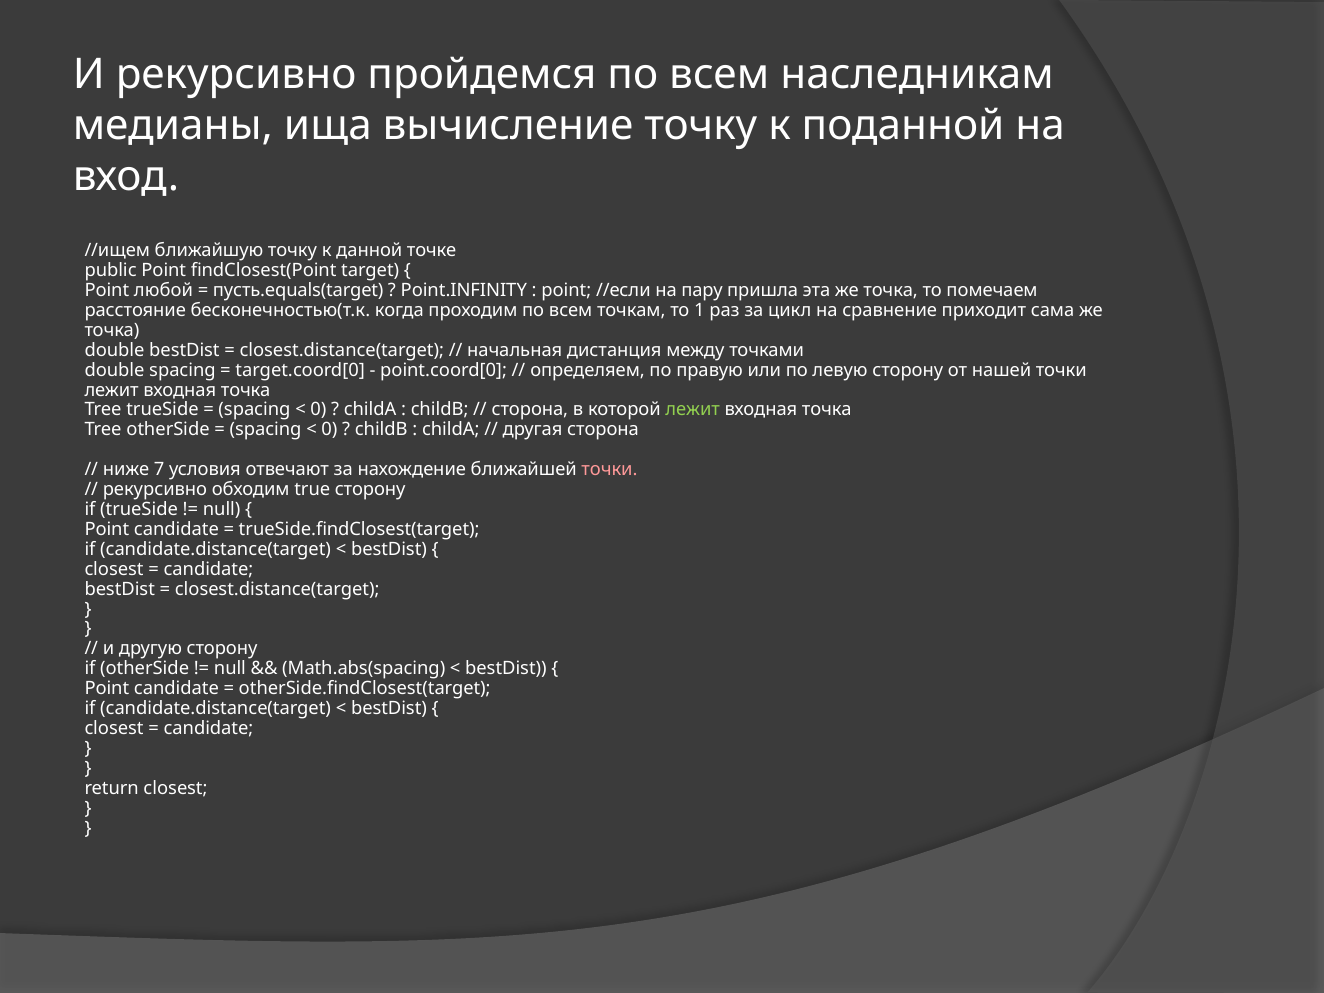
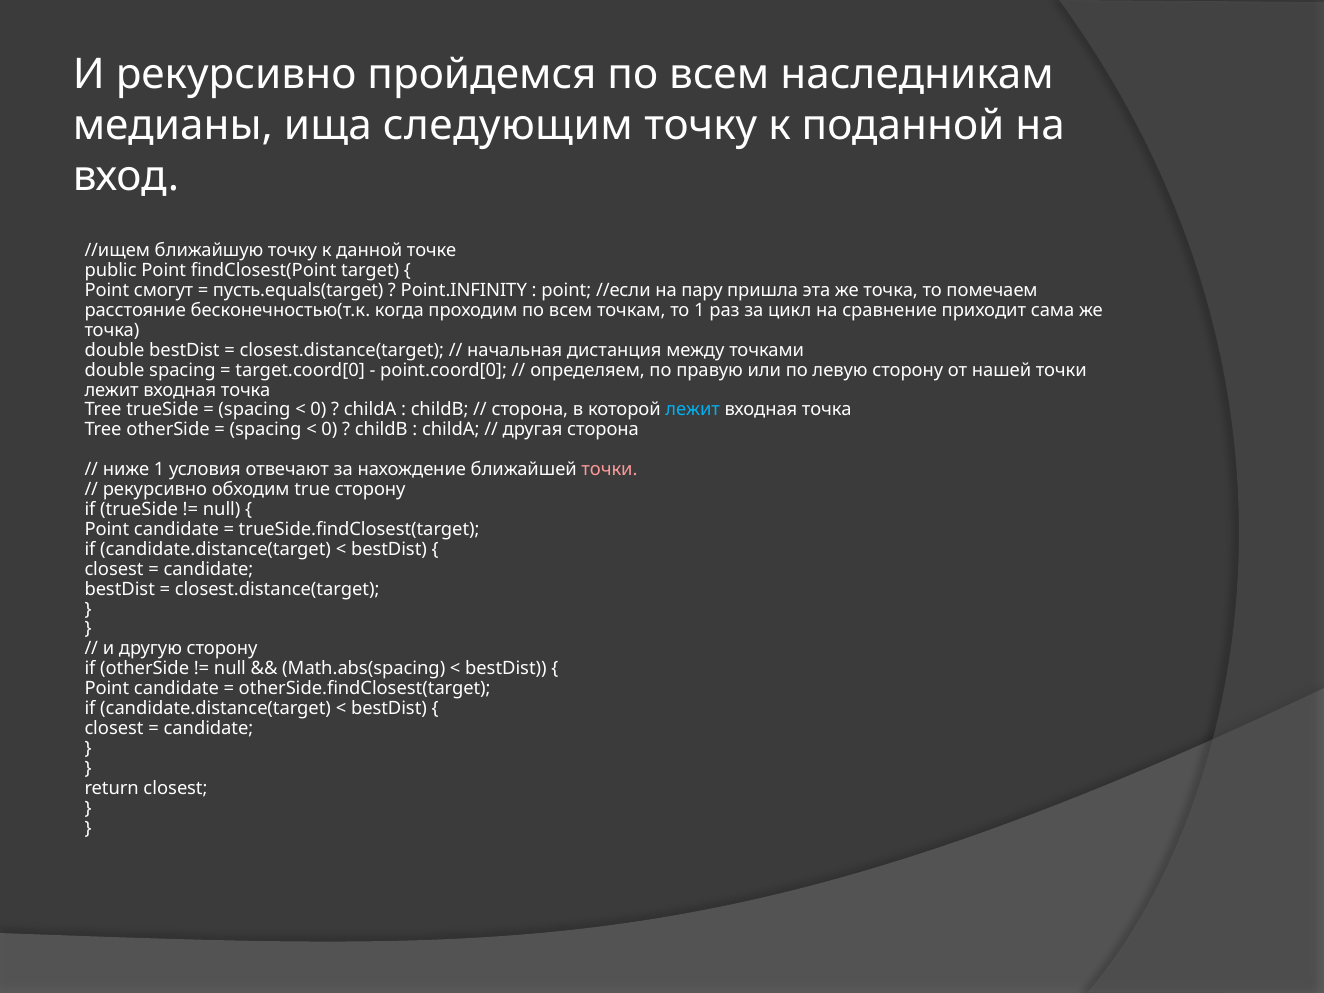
вычисление: вычисление -> следующим
любой: любой -> смогут
лежит at (693, 410) colour: light green -> light blue
ниже 7: 7 -> 1
